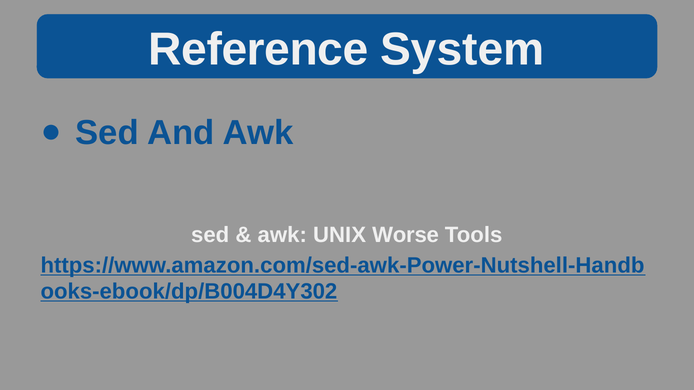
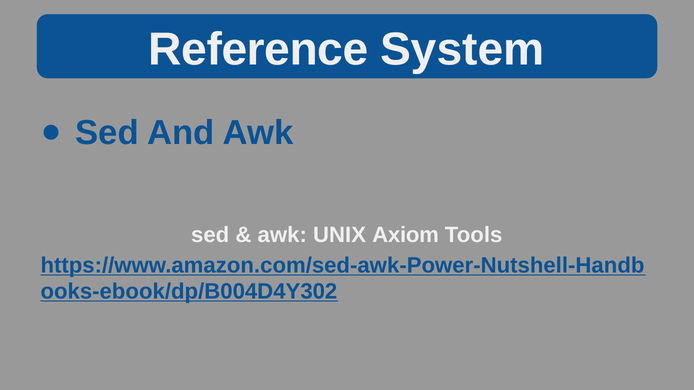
Worse: Worse -> Axiom
